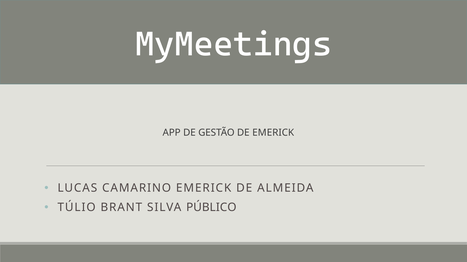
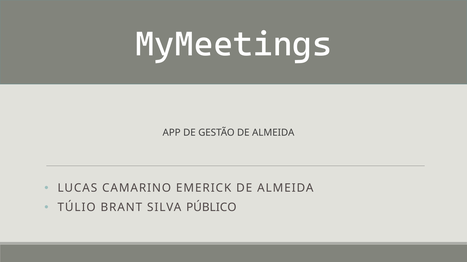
GESTÃO DE EMERICK: EMERICK -> ALMEIDA
